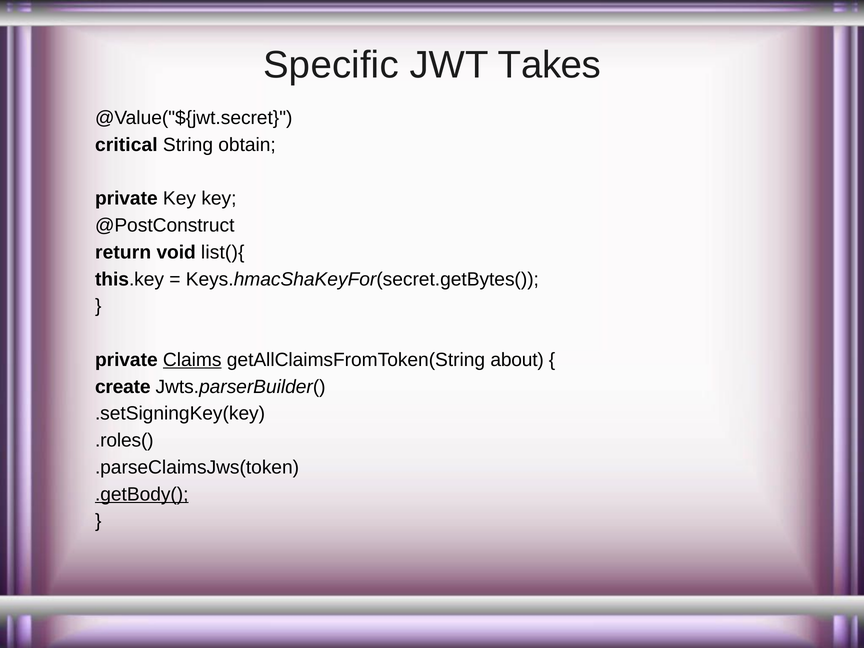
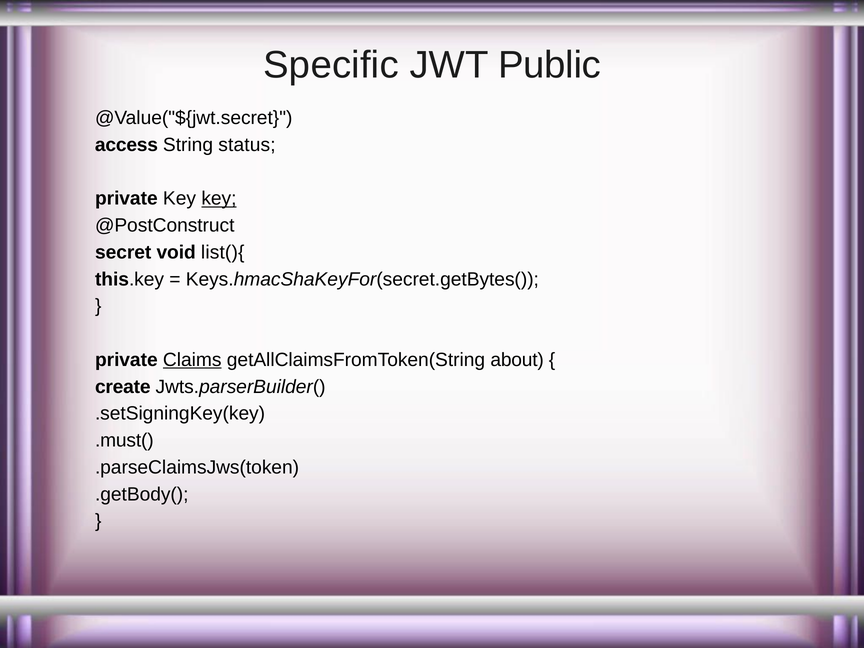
Takes: Takes -> Public
critical: critical -> access
obtain: obtain -> status
key at (219, 199) underline: none -> present
return: return -> secret
.roles(: .roles( -> .must(
.getBody( underline: present -> none
